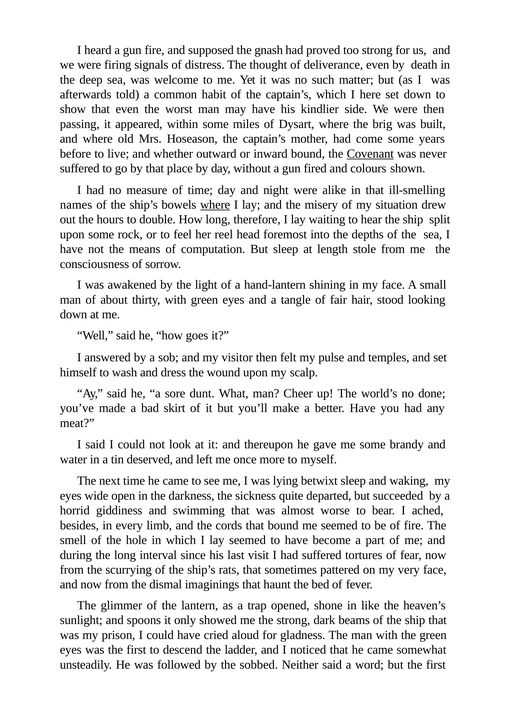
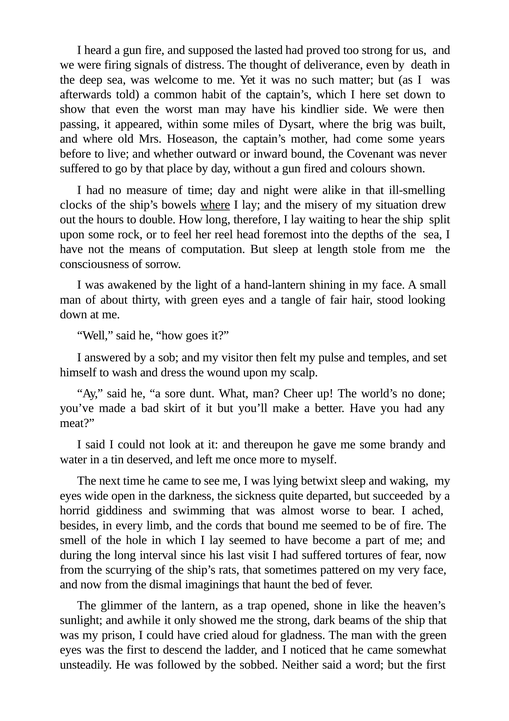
gnash: gnash -> lasted
Covenant underline: present -> none
names: names -> clocks
spoons: spoons -> awhile
